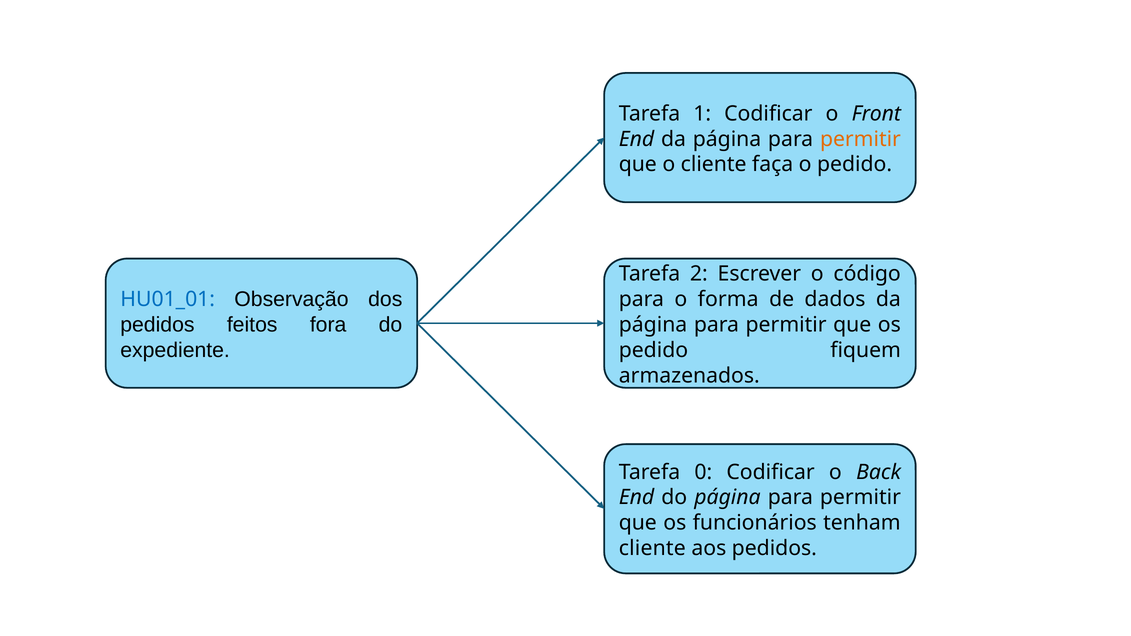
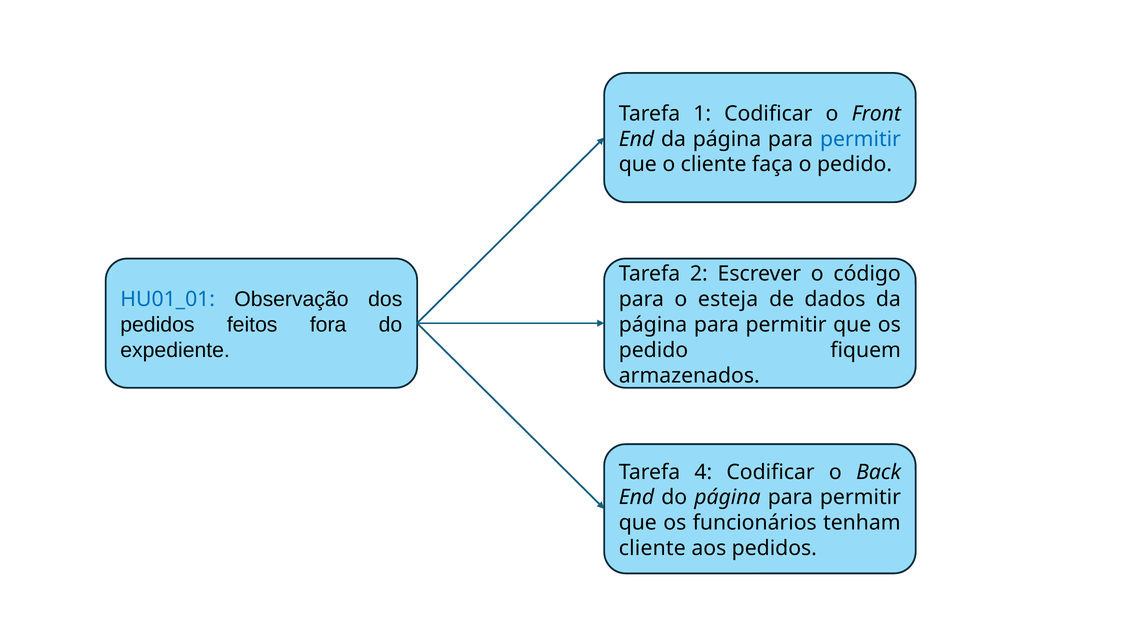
permitir at (860, 139) colour: orange -> blue
forma: forma -> esteja
0: 0 -> 4
